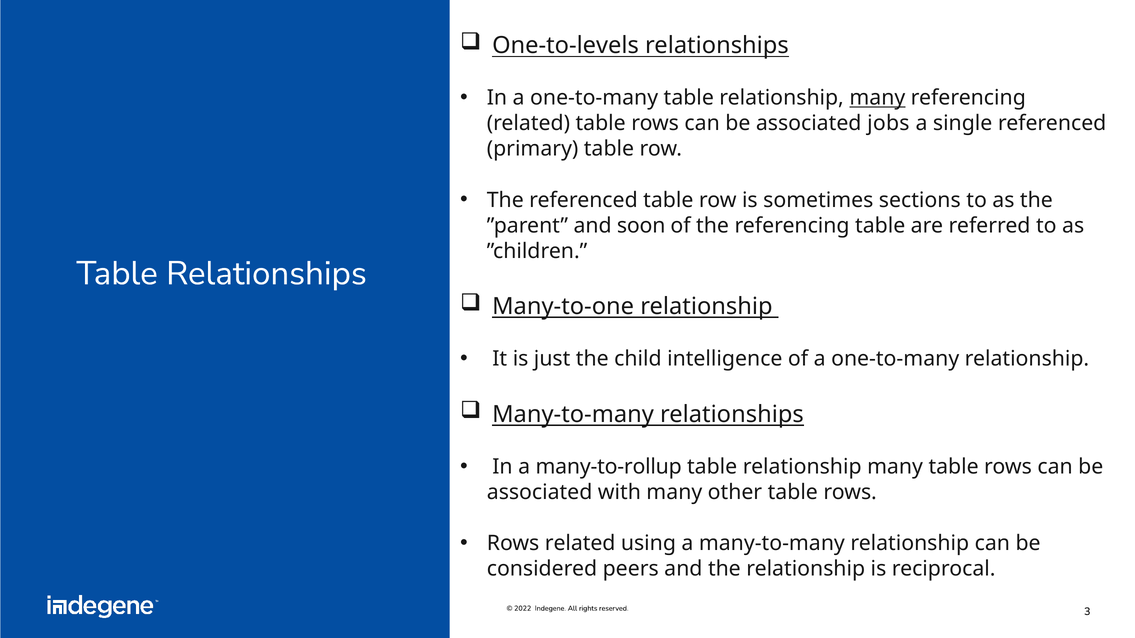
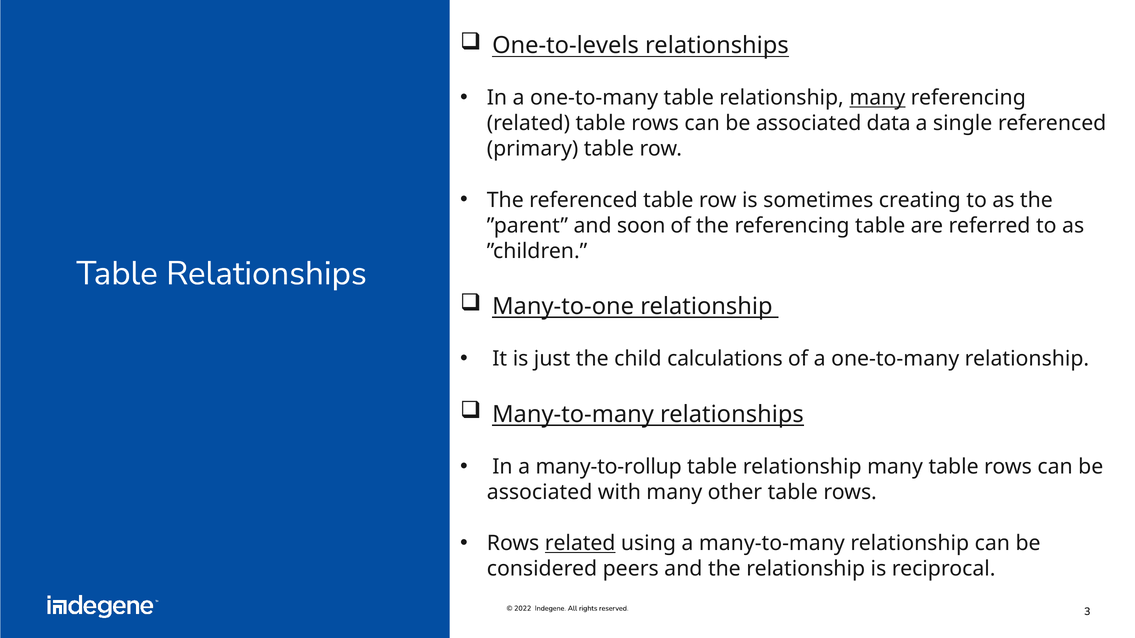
jobs: jobs -> data
sections: sections -> creating
intelligence: intelligence -> calculations
related at (580, 544) underline: none -> present
